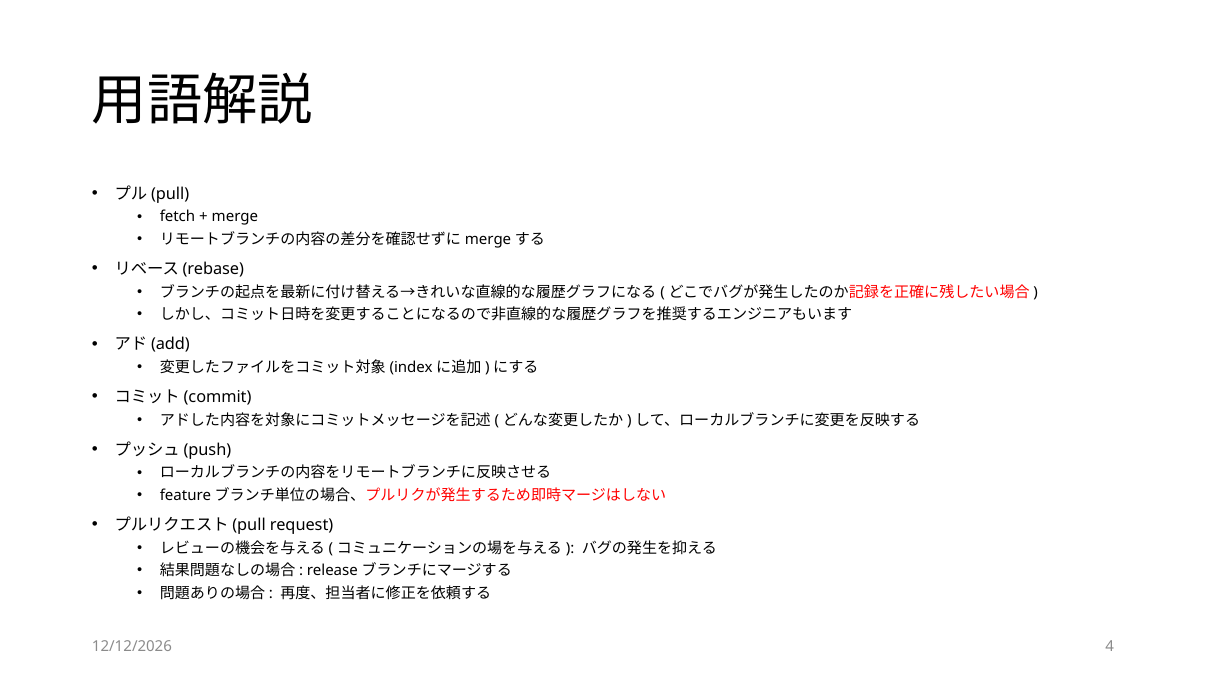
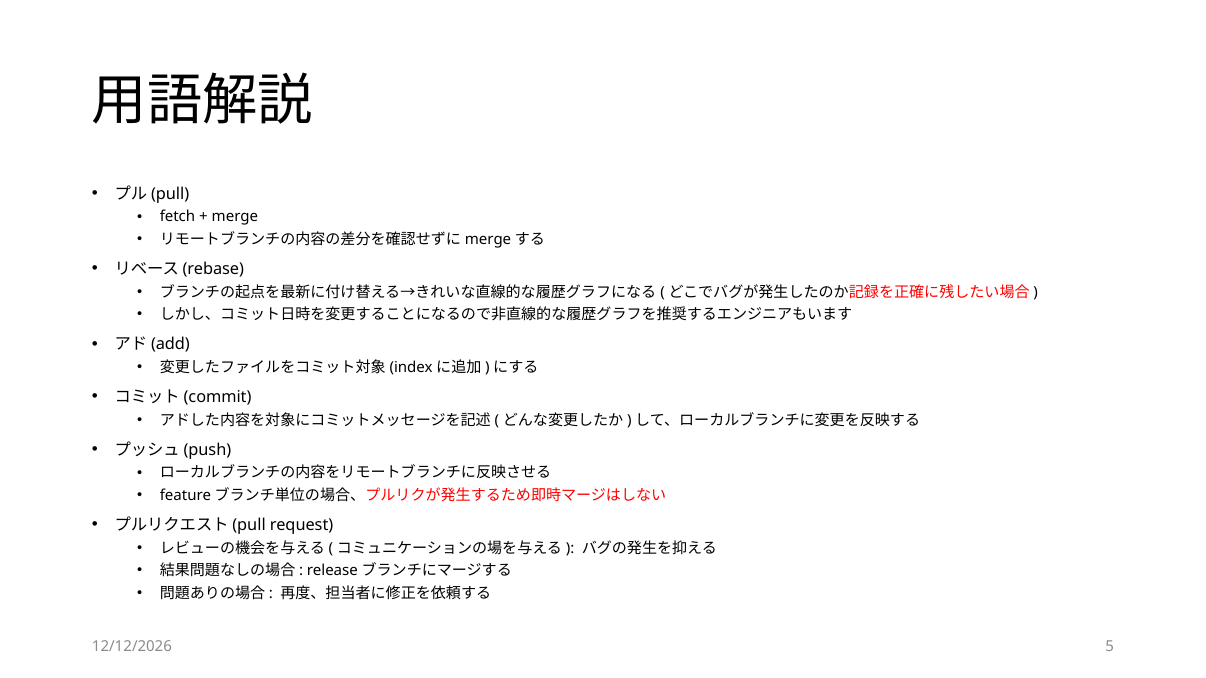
4: 4 -> 5
